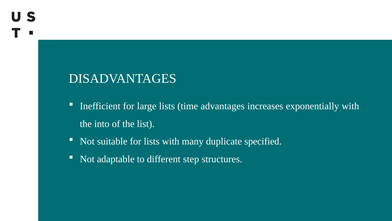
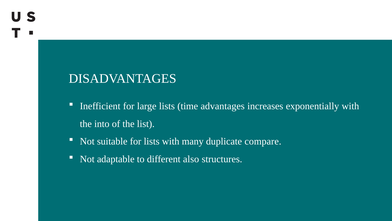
specified: specified -> compare
step: step -> also
